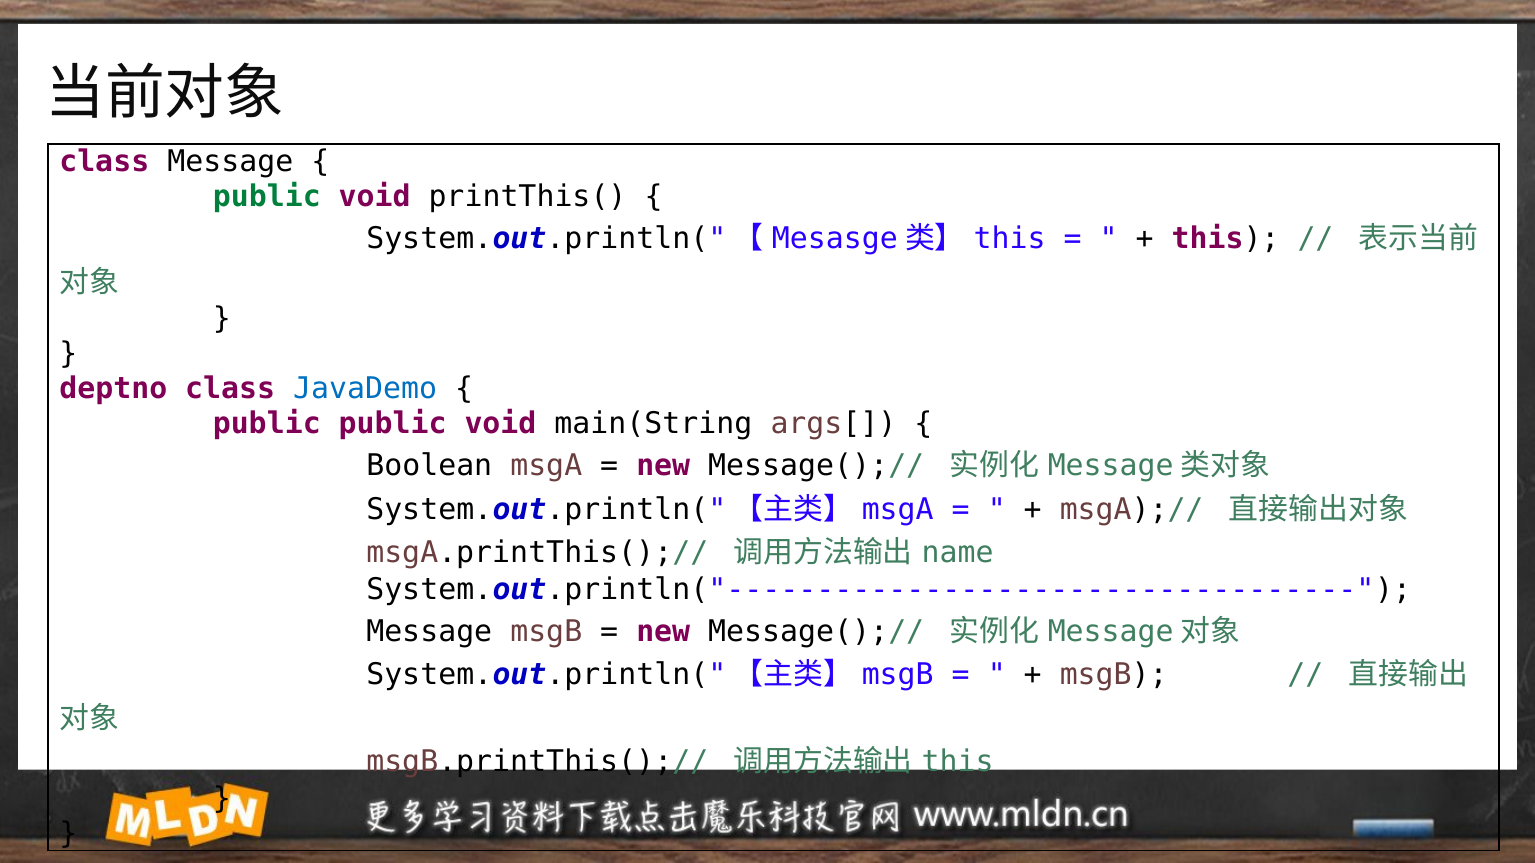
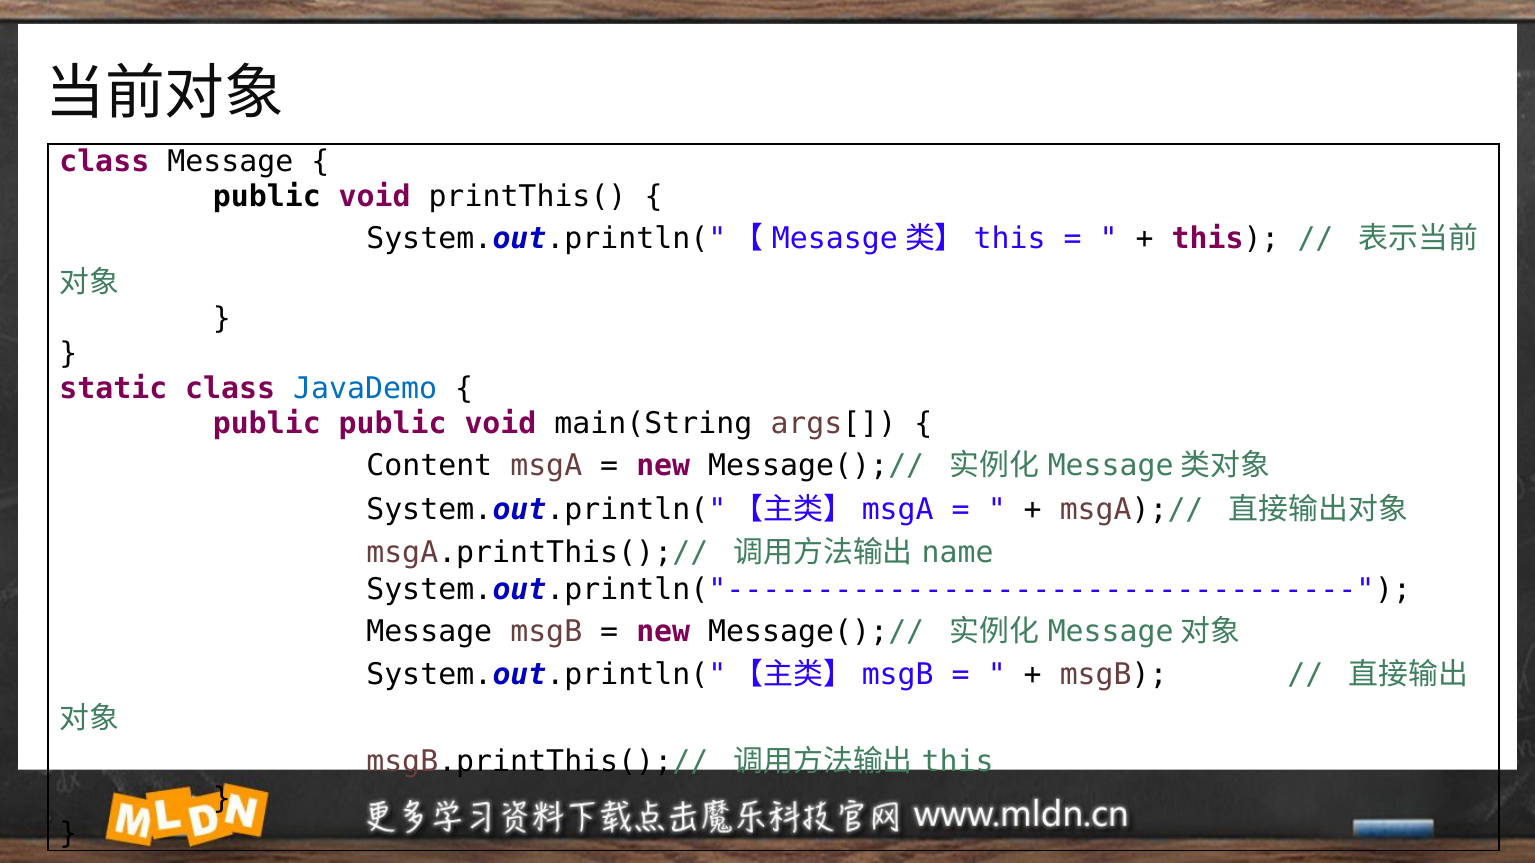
public at (267, 197) colour: green -> black
deptno: deptno -> static
Boolean: Boolean -> Content
